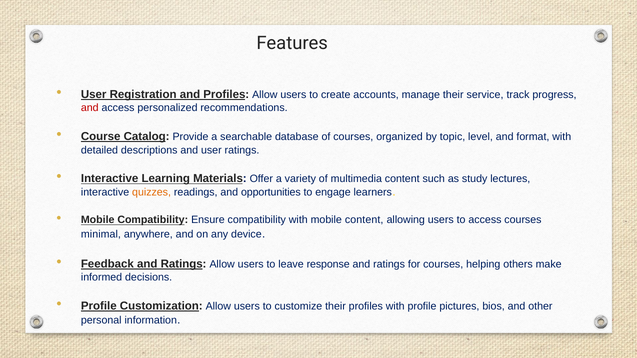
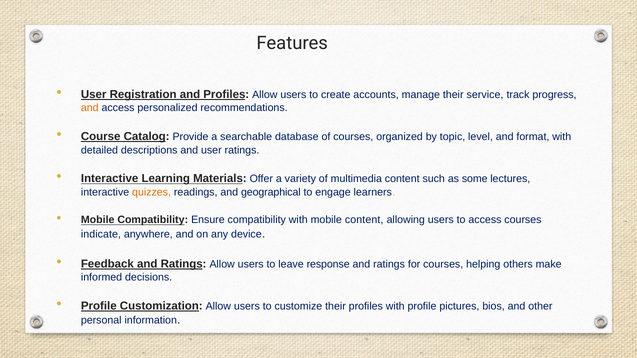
and at (90, 108) colour: red -> orange
study: study -> some
opportunities: opportunities -> geographical
minimal: minimal -> indicate
